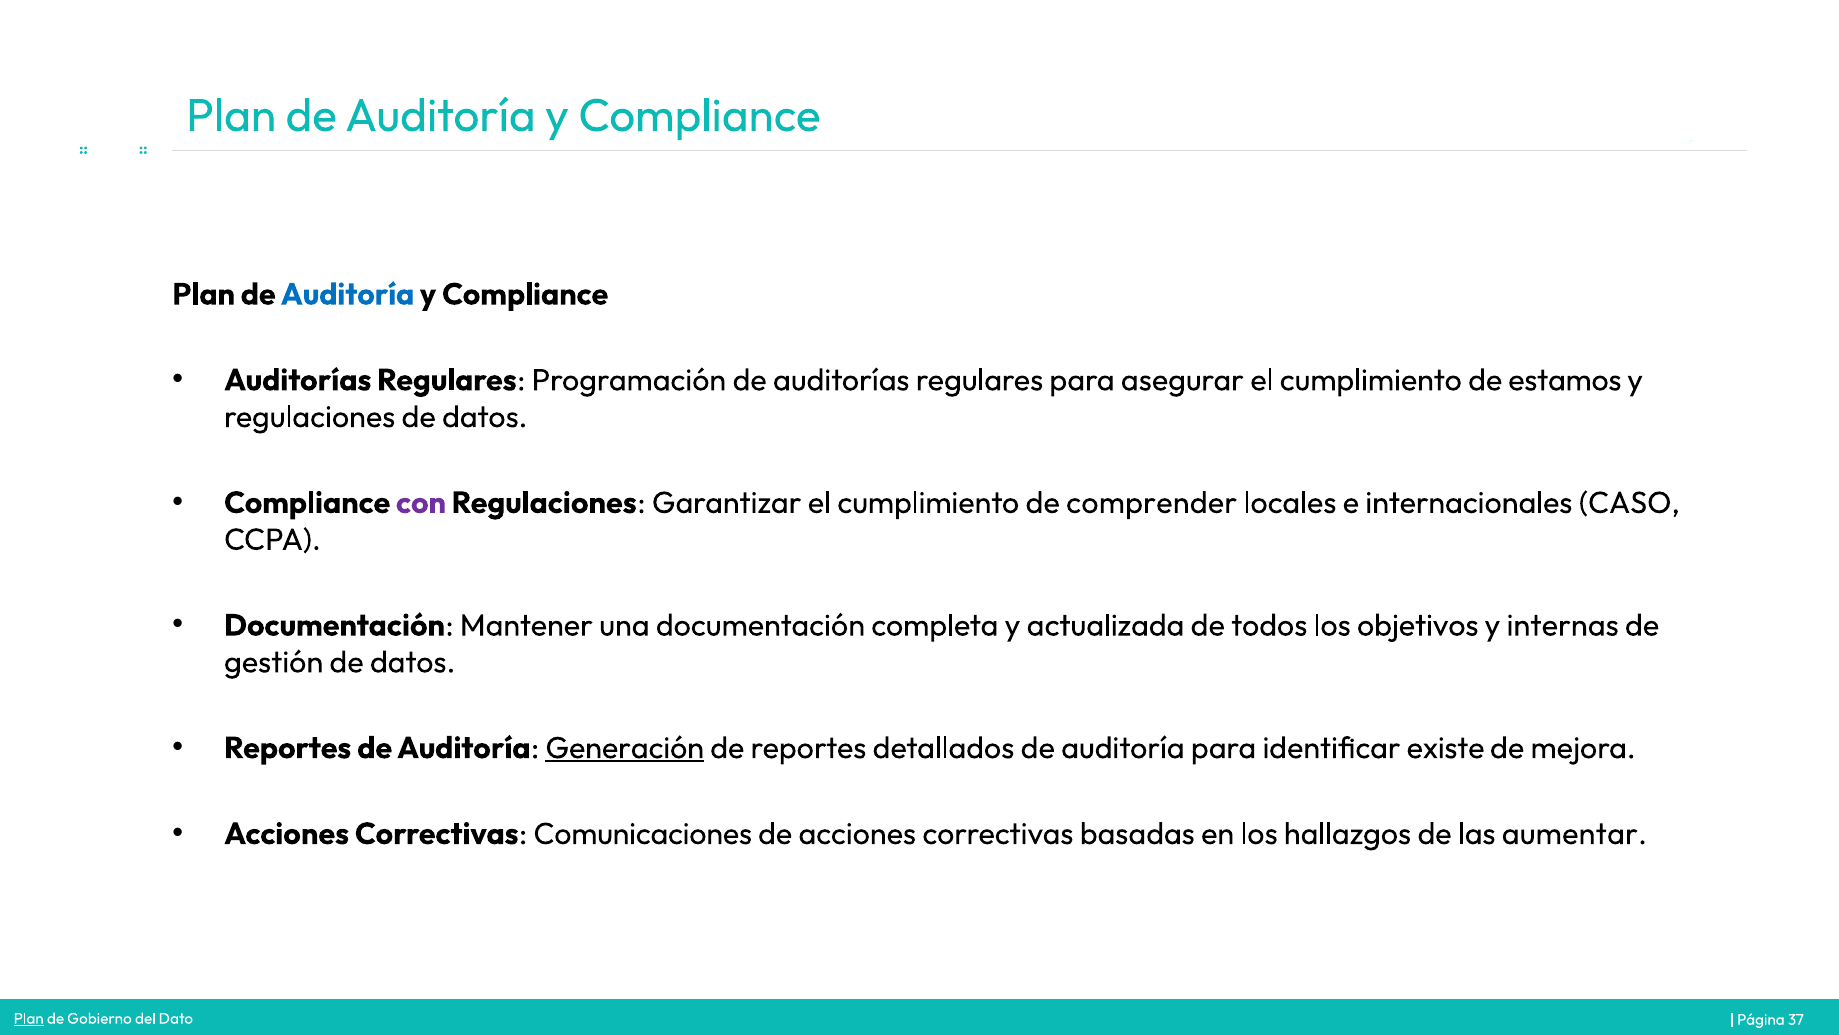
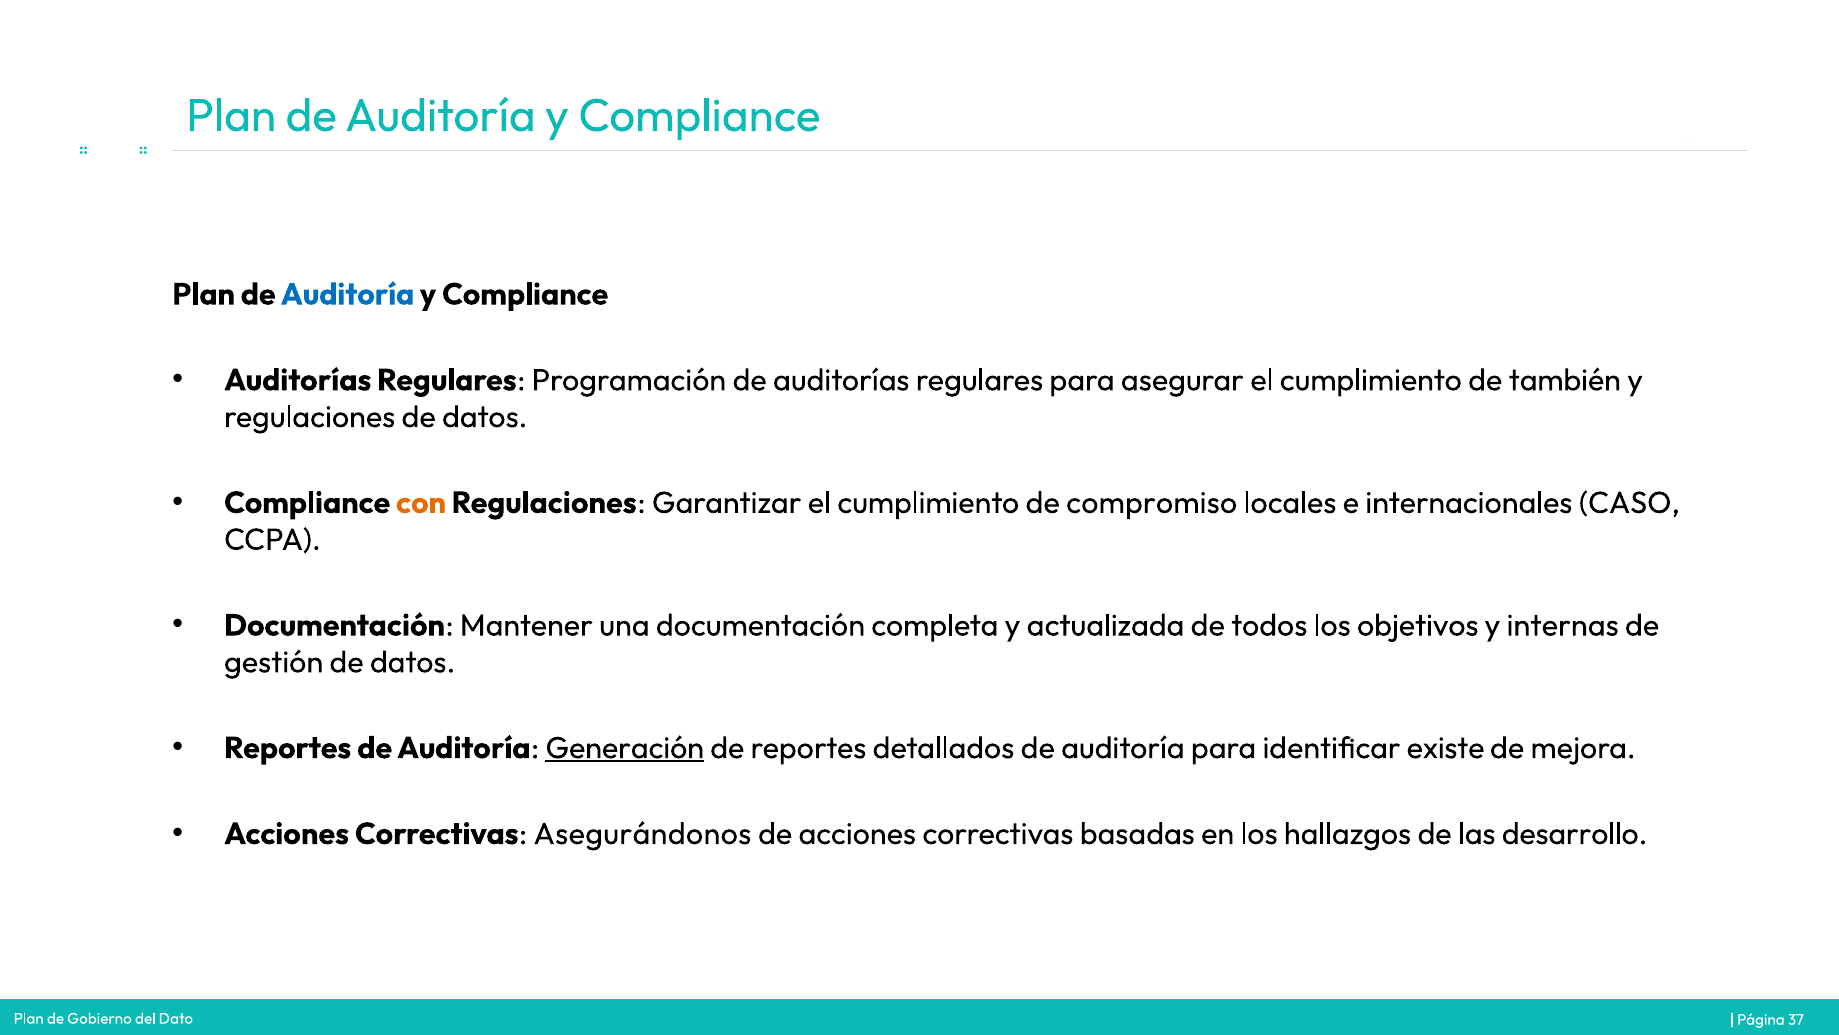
estamos: estamos -> también
con colour: purple -> orange
comprender: comprender -> compromiso
Comunicaciones: Comunicaciones -> Asegurándonos
aumentar: aumentar -> desarrollo
Plan at (29, 1018) underline: present -> none
